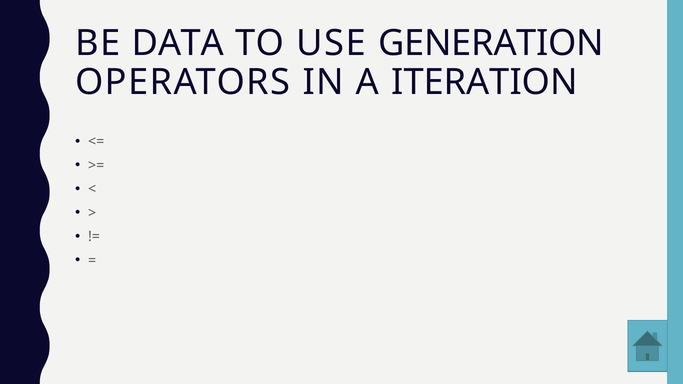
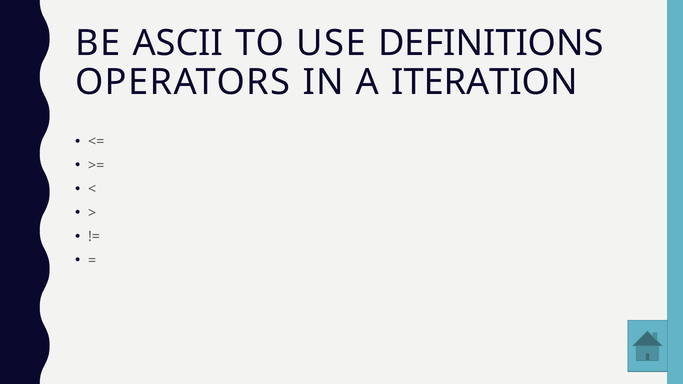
DATA: DATA -> ASCII
GENERATION: GENERATION -> DEFINITIONS
